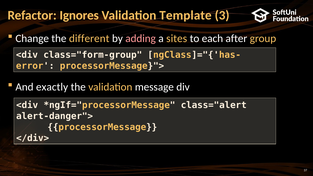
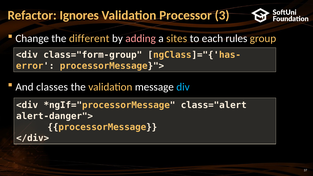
Template: Template -> Processor
after: after -> rules
exactly: exactly -> classes
div colour: white -> light blue
